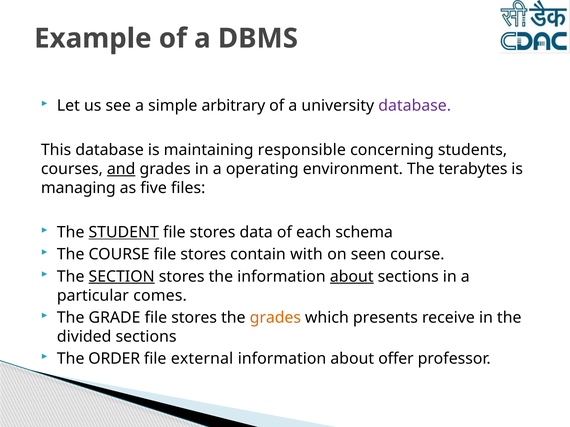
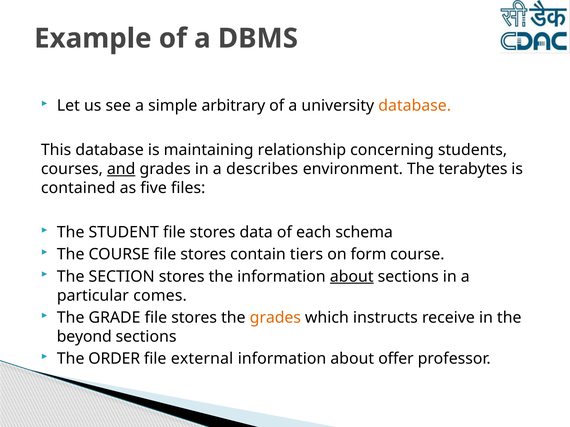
database at (415, 106) colour: purple -> orange
responsible: responsible -> relationship
operating: operating -> describes
managing: managing -> contained
STUDENT underline: present -> none
with: with -> tiers
seen: seen -> form
SECTION underline: present -> none
presents: presents -> instructs
divided: divided -> beyond
